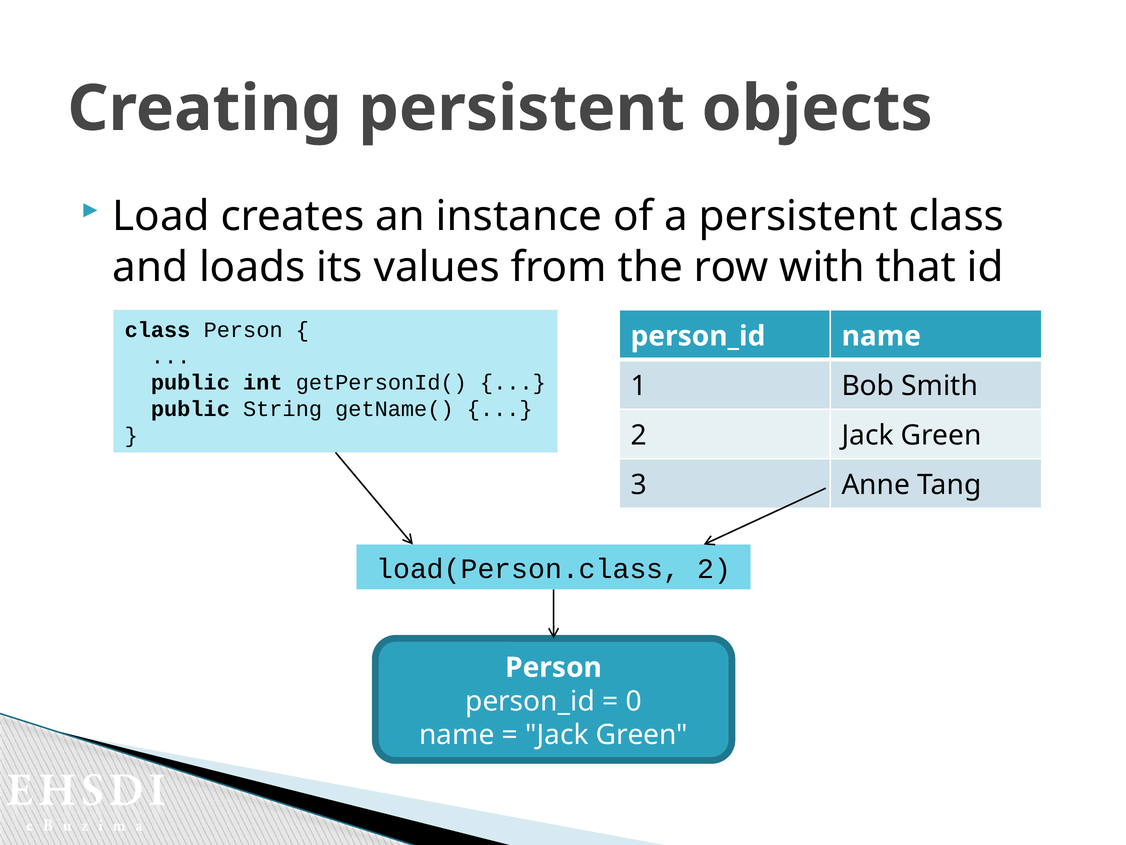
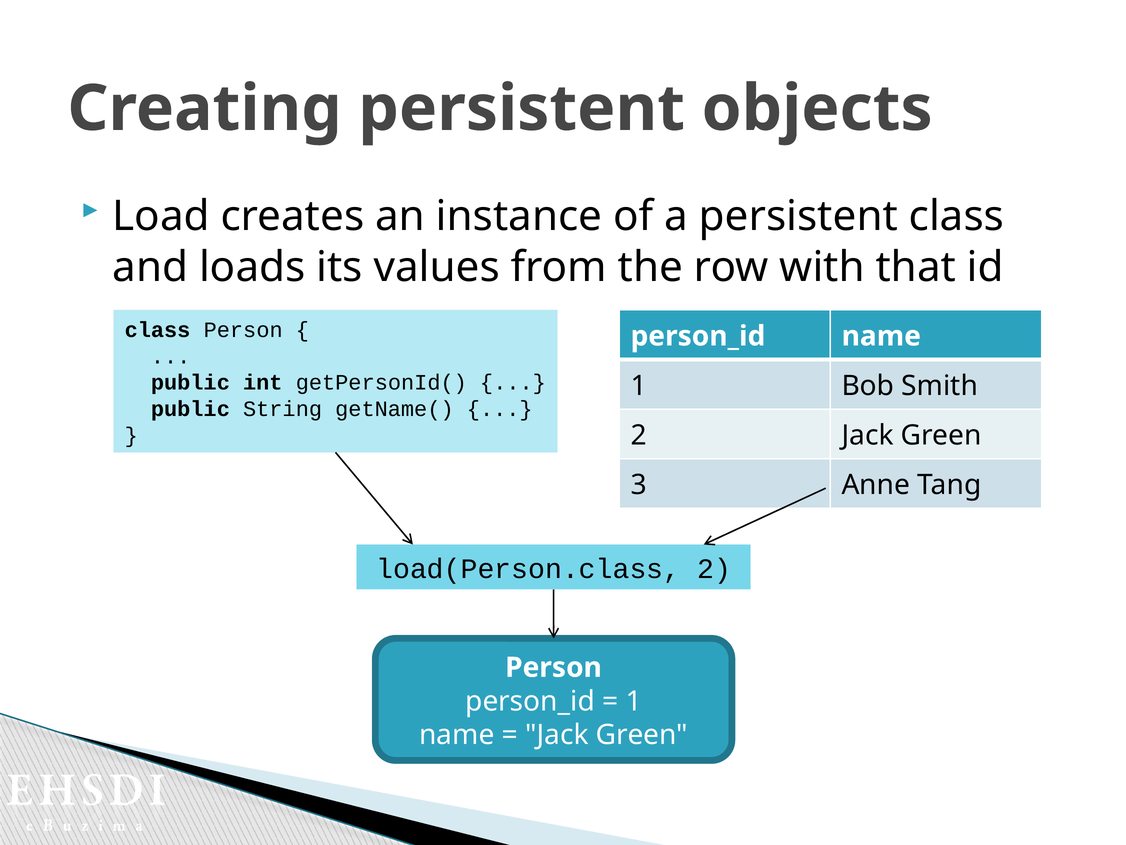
0 at (634, 701): 0 -> 1
